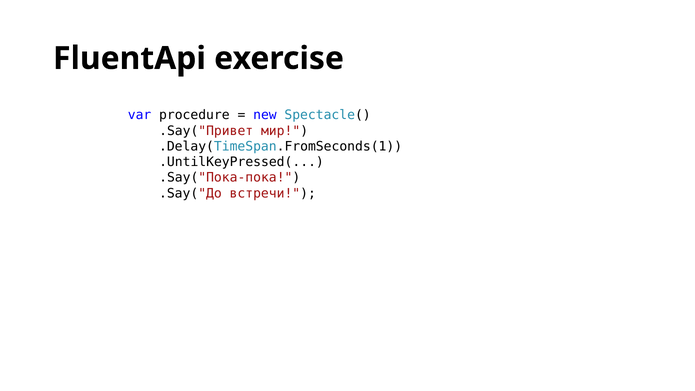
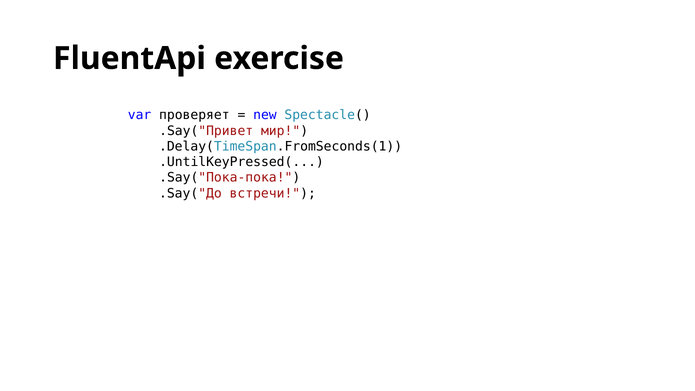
procedure: procedure -> проверяет
